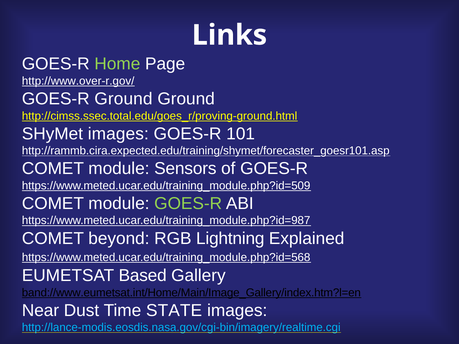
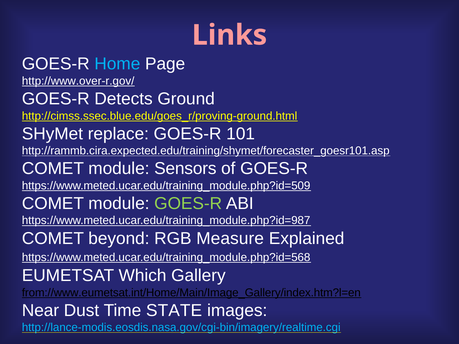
Links colour: white -> pink
Home colour: light green -> light blue
GOES-R Ground: Ground -> Detects
http://cimss.ssec.total.edu/goes_r/proving-ground.html: http://cimss.ssec.total.edu/goes_r/proving-ground.html -> http://cimss.ssec.blue.edu/goes_r/proving-ground.html
SHyMet images: images -> replace
Lightning: Lightning -> Measure
Based: Based -> Which
band://www.eumetsat.int/Home/Main/Image_Gallery/index.htm?l=en: band://www.eumetsat.int/Home/Main/Image_Gallery/index.htm?l=en -> from://www.eumetsat.int/Home/Main/Image_Gallery/index.htm?l=en
